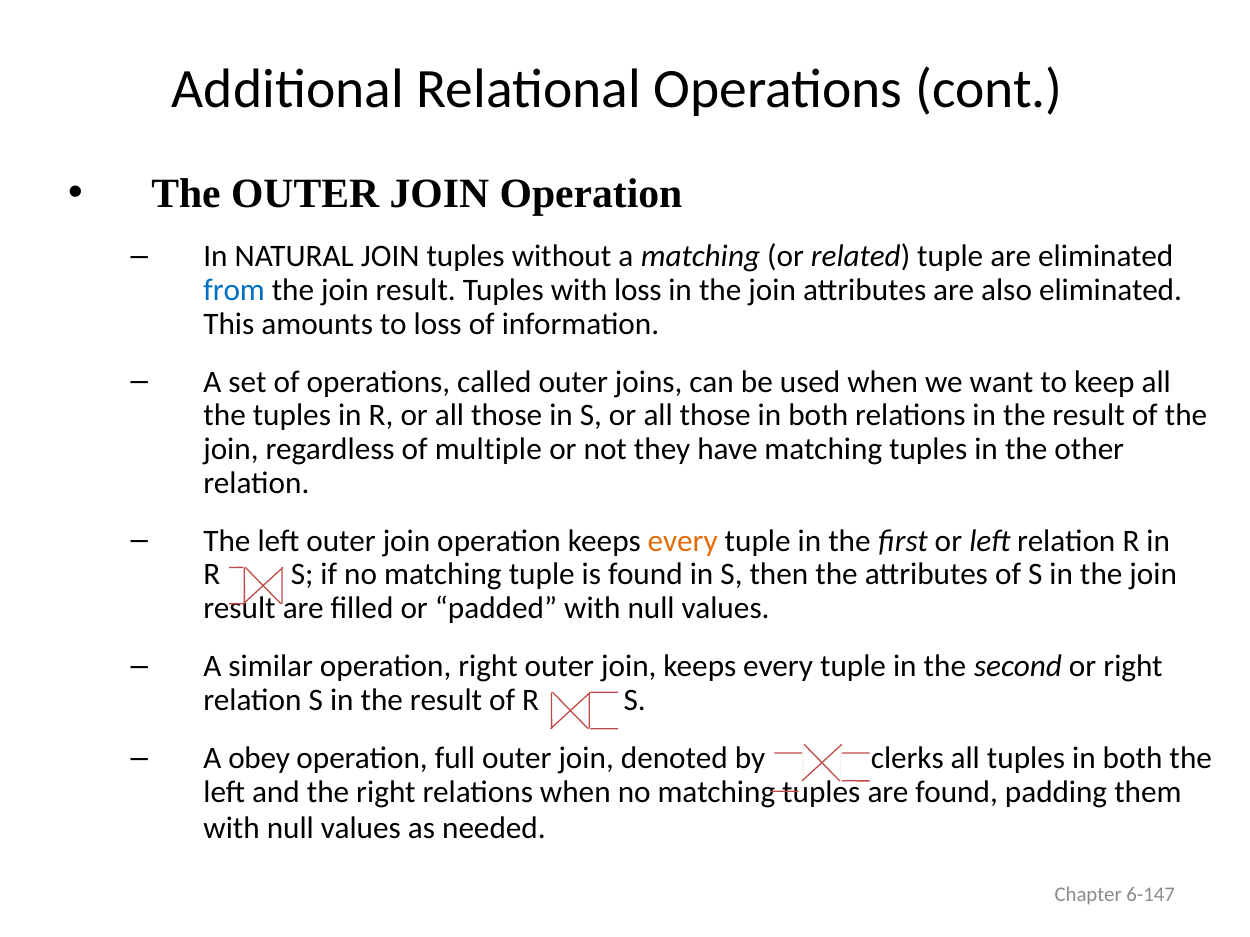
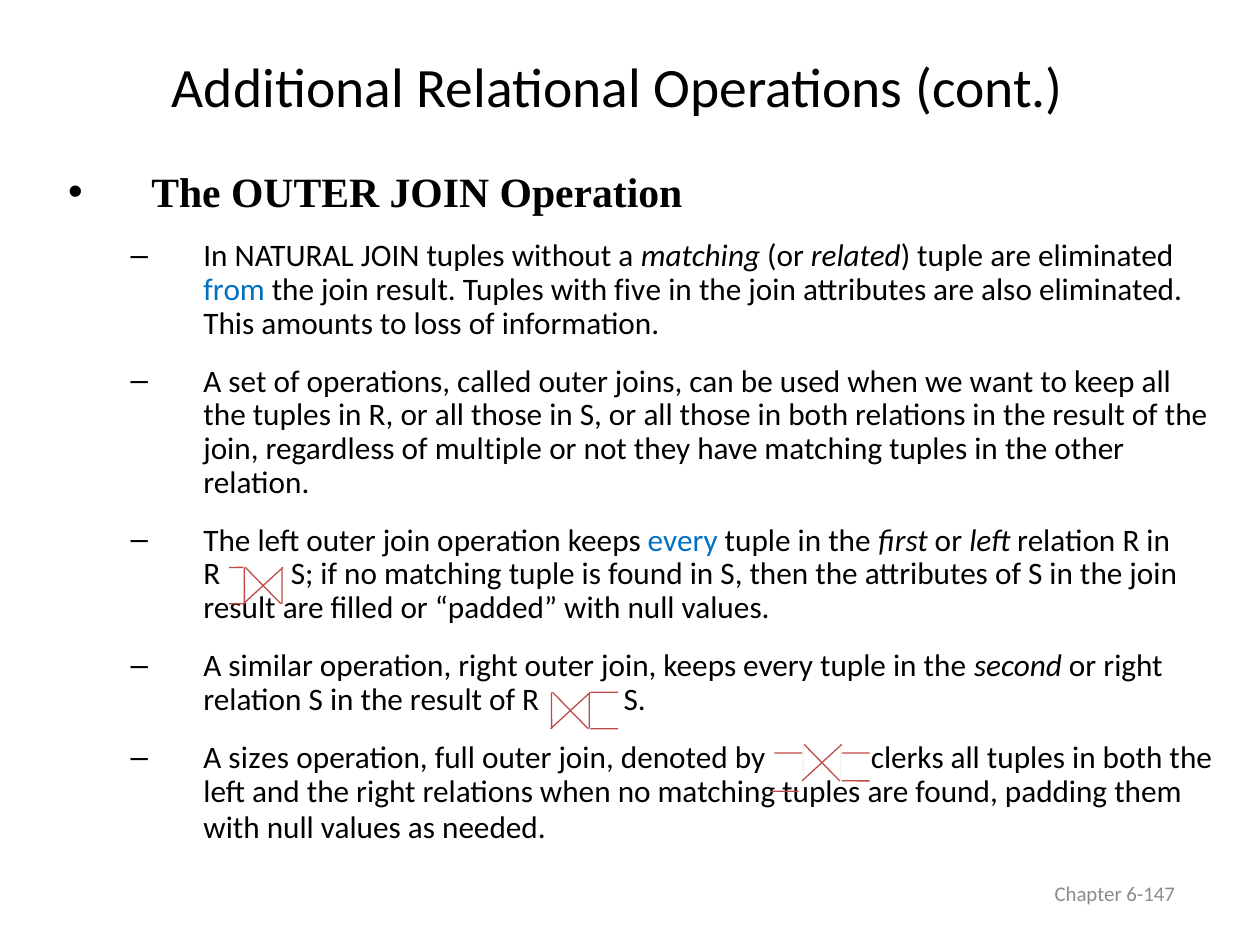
with loss: loss -> five
every at (683, 541) colour: orange -> blue
obey: obey -> sizes
